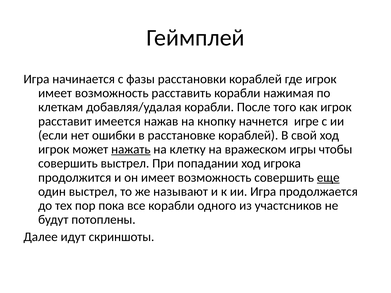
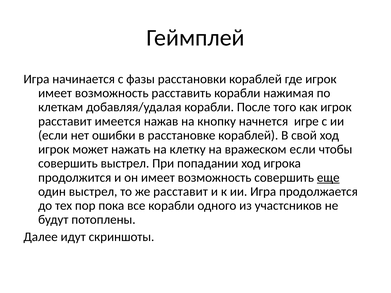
нажать underline: present -> none
вражеском игры: игры -> если
же называют: называют -> расставит
